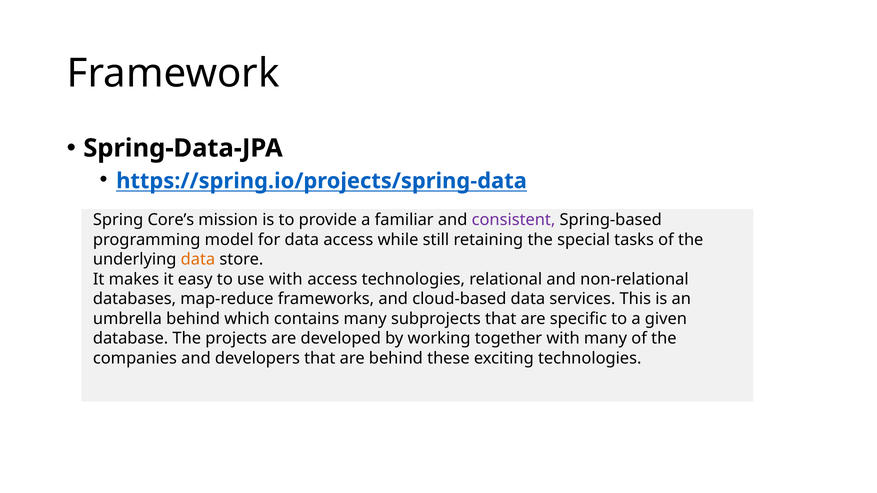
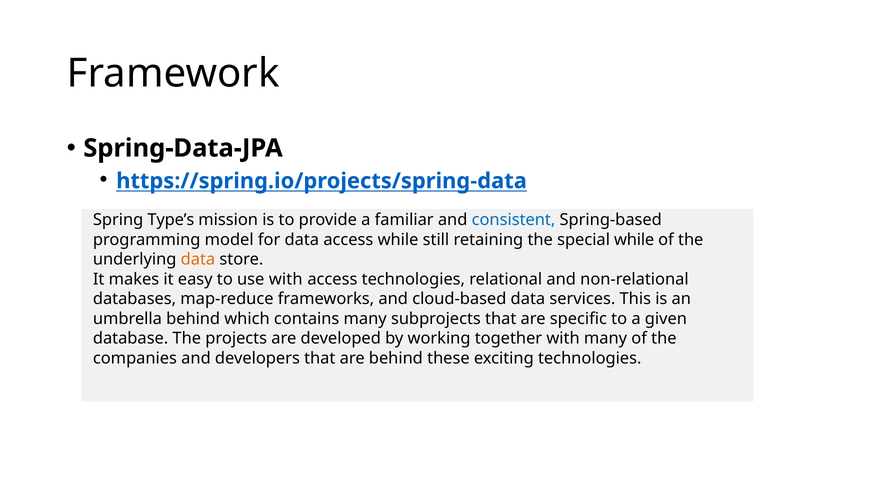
Core’s: Core’s -> Type’s
consistent colour: purple -> blue
special tasks: tasks -> while
